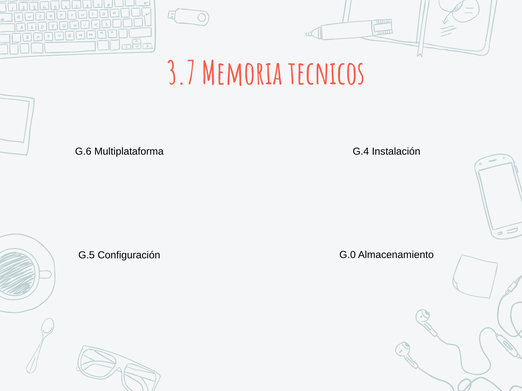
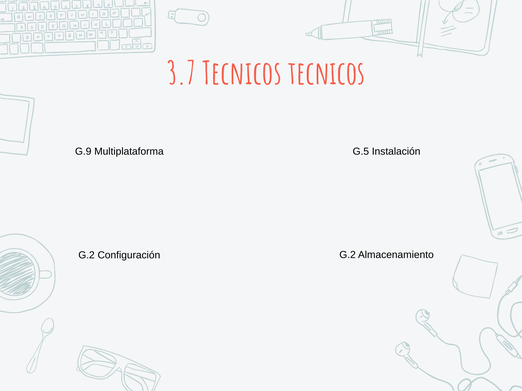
3.7 Memoria: Memoria -> Tecnicos
G.6: G.6 -> G.9
G.4: G.4 -> G.5
G.5 at (87, 256): G.5 -> G.2
Configuración G.0: G.0 -> G.2
